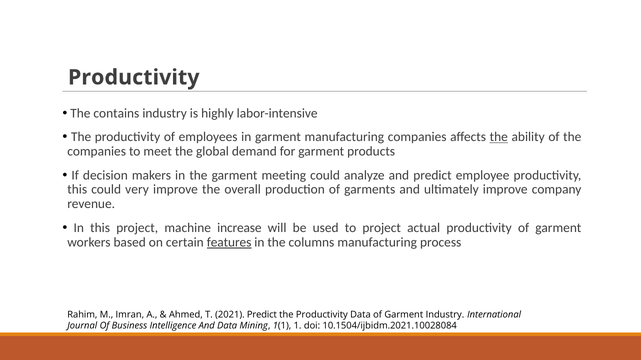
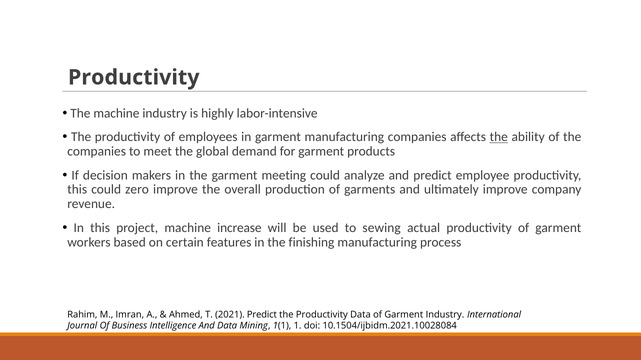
The contains: contains -> machine
very: very -> zero
to project: project -> sewing
features underline: present -> none
columns: columns -> finishing
